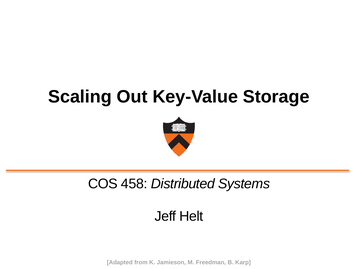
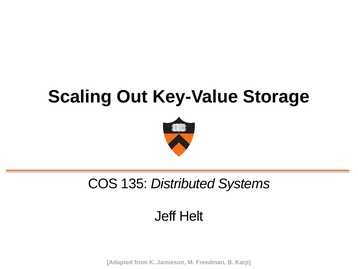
458: 458 -> 135
